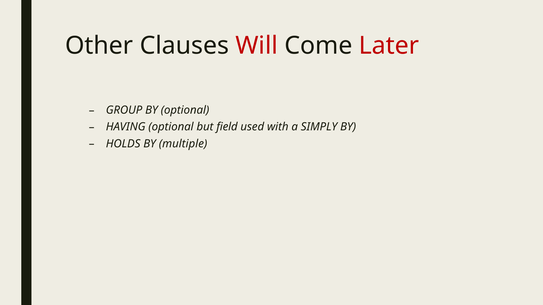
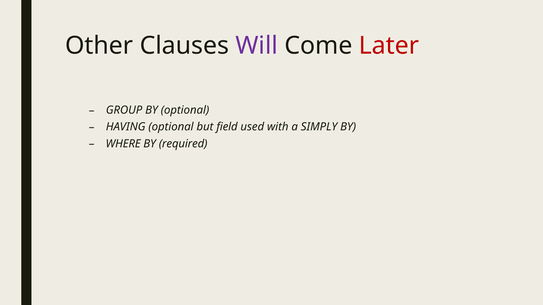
Will colour: red -> purple
HOLDS: HOLDS -> WHERE
multiple: multiple -> required
